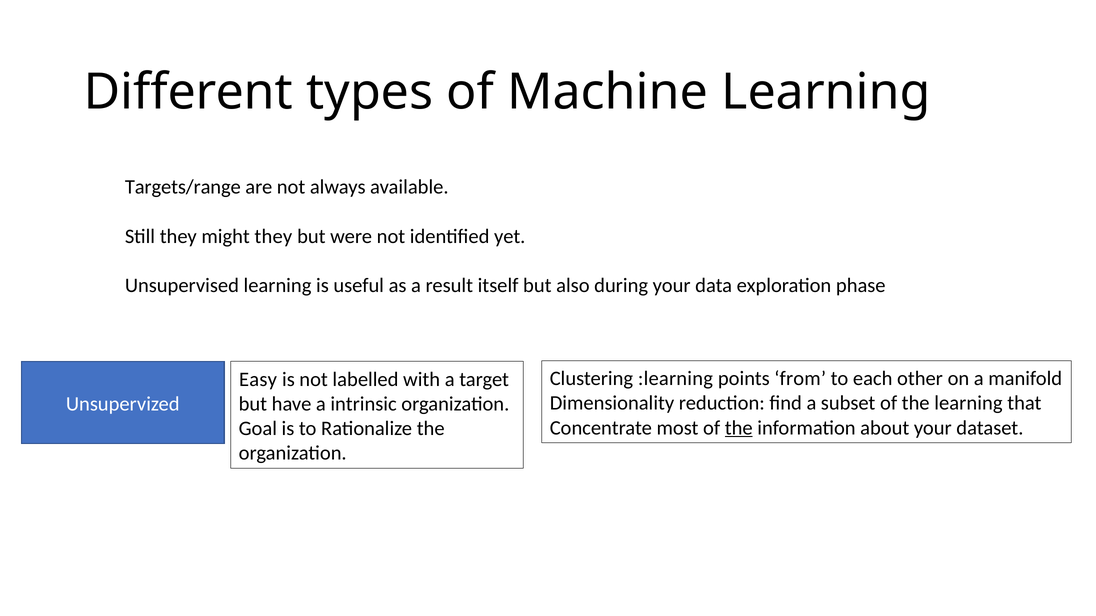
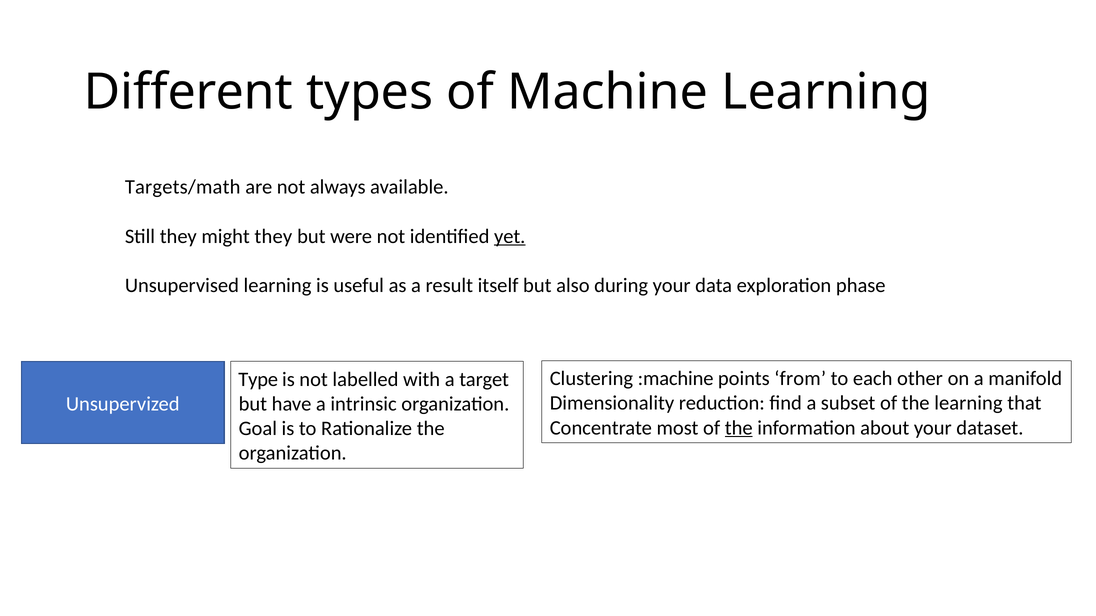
Targets/range: Targets/range -> Targets/math
yet underline: none -> present
:learning: :learning -> :machine
Easy: Easy -> Type
